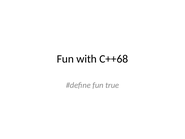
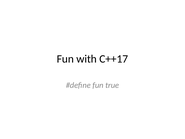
C++68: C++68 -> C++17
